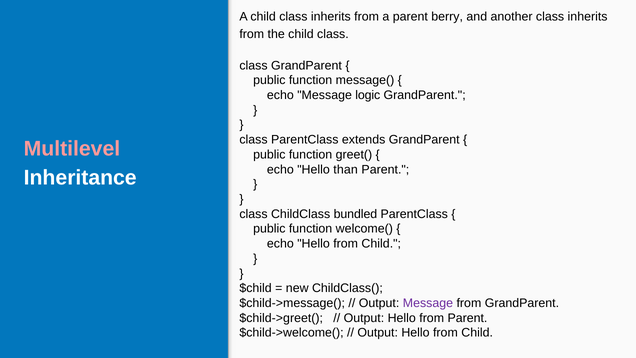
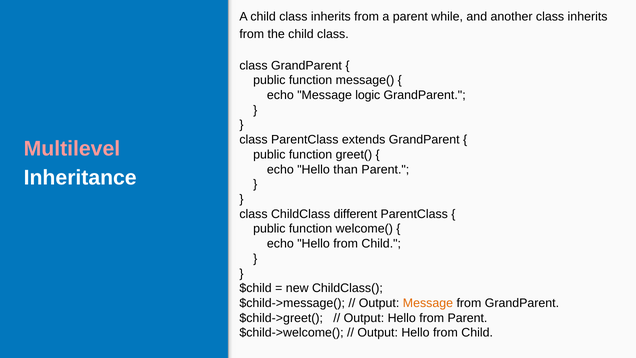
berry: berry -> while
bundled: bundled -> different
Message at (428, 303) colour: purple -> orange
